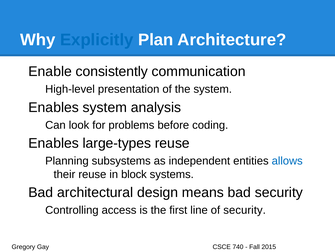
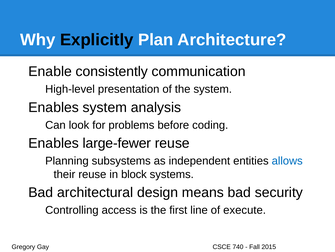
Explicitly colour: blue -> black
large-types: large-types -> large-fewer
of security: security -> execute
